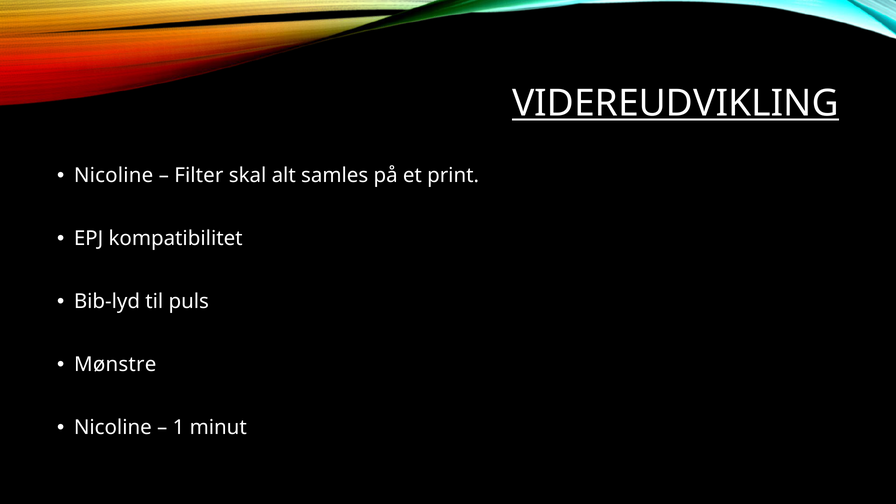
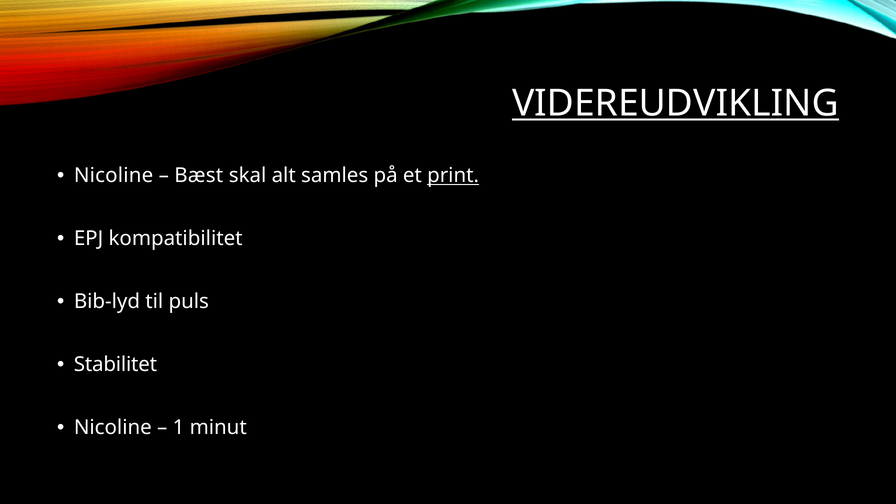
Filter: Filter -> Bæst
print underline: none -> present
Mønstre: Mønstre -> Stabilitet
